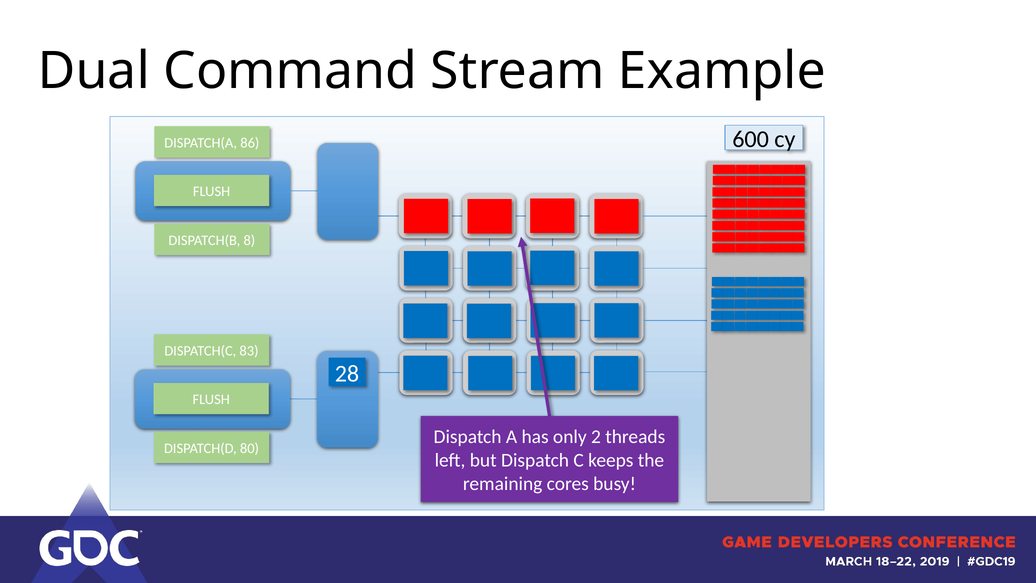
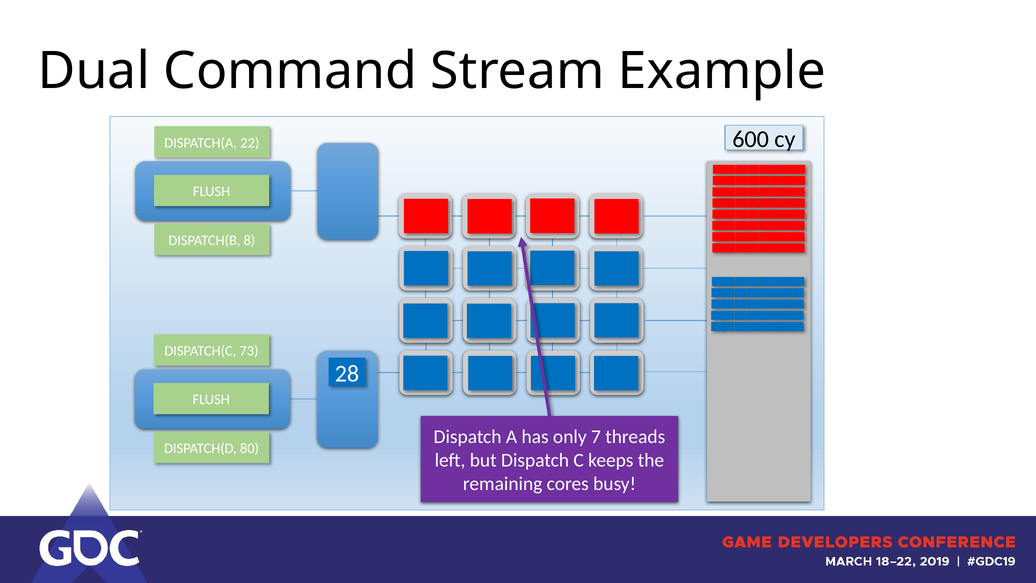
86: 86 -> 22
83: 83 -> 73
2: 2 -> 7
